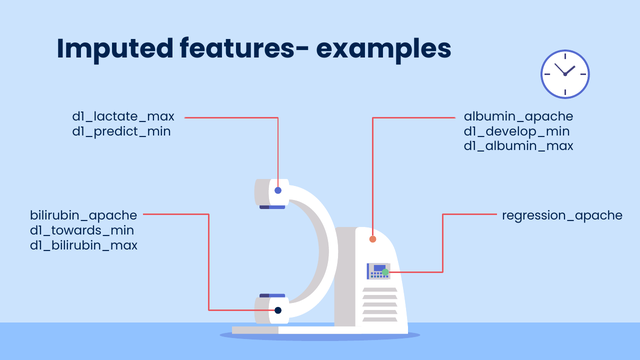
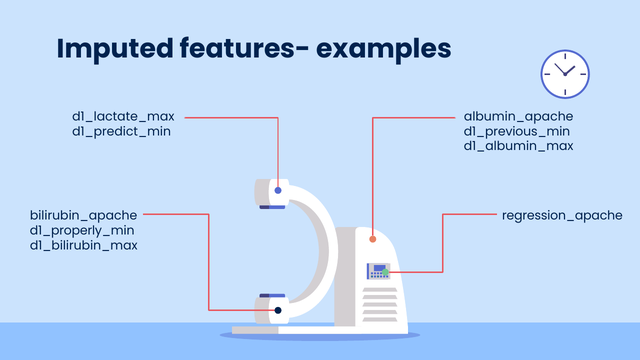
d1_develop_min: d1_develop_min -> d1_previous_min
d1_towards_min: d1_towards_min -> d1_properly_min
